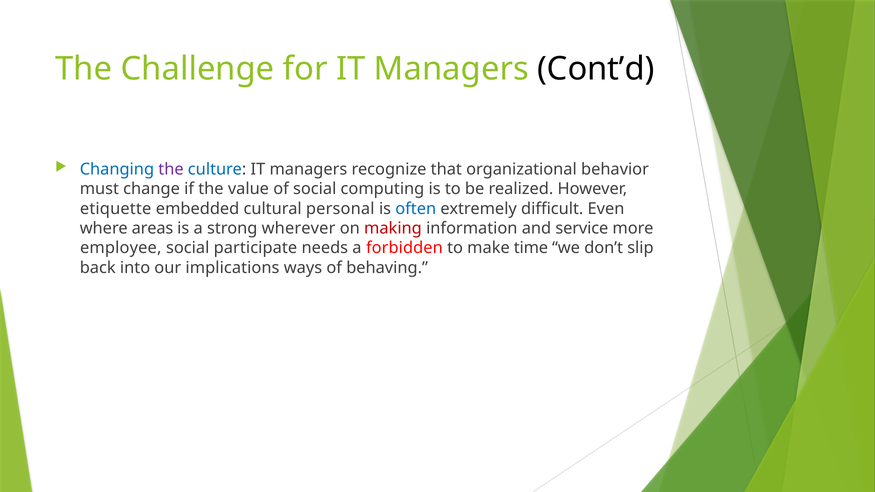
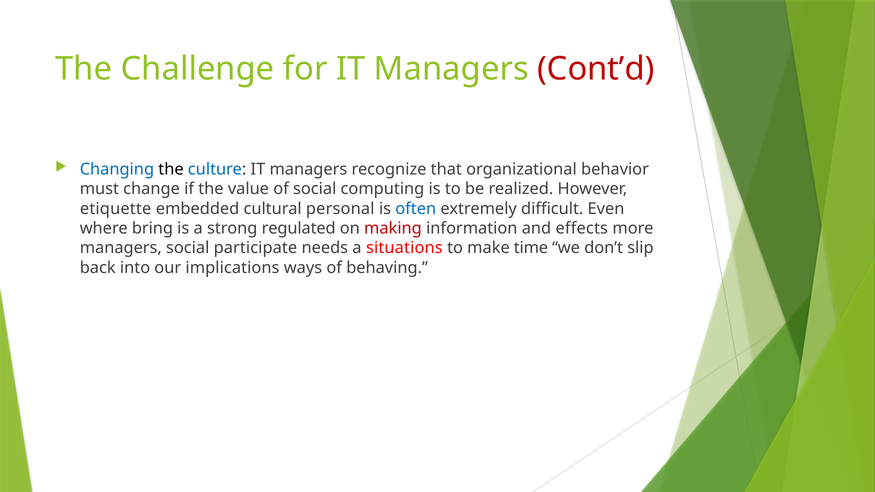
Cont’d colour: black -> red
the at (171, 169) colour: purple -> black
areas: areas -> bring
wherever: wherever -> regulated
service: service -> effects
employee at (121, 248): employee -> managers
forbidden: forbidden -> situations
